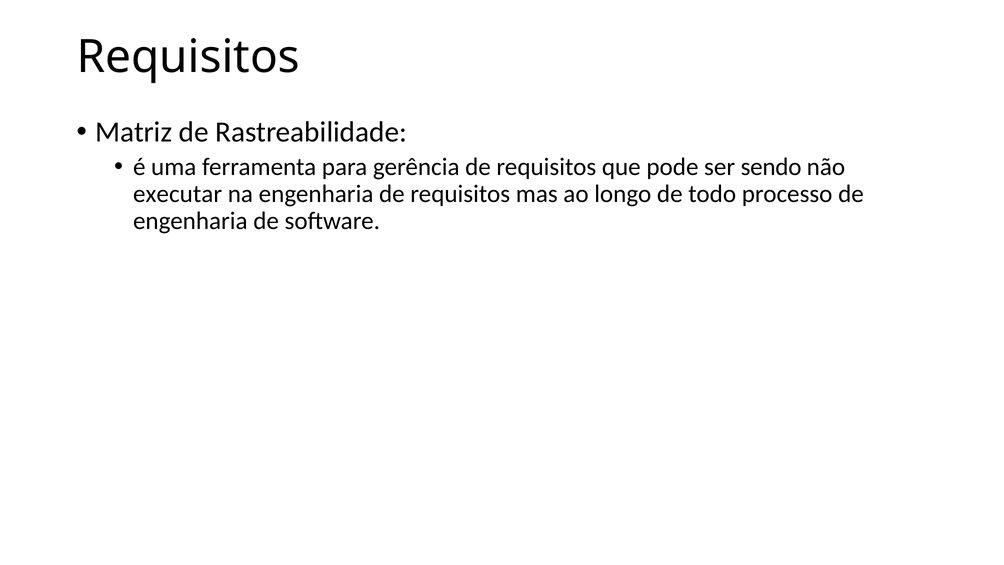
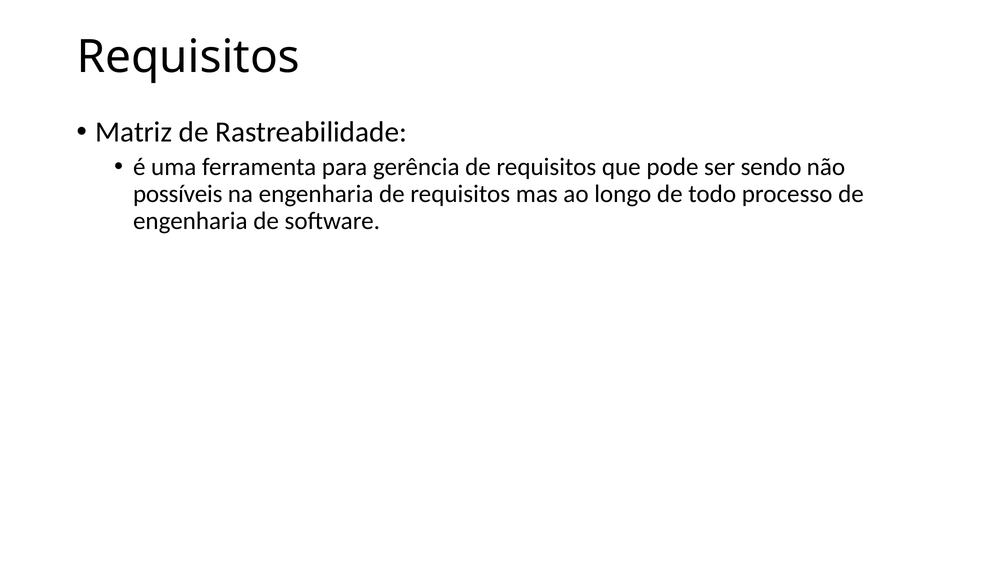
executar: executar -> possíveis
